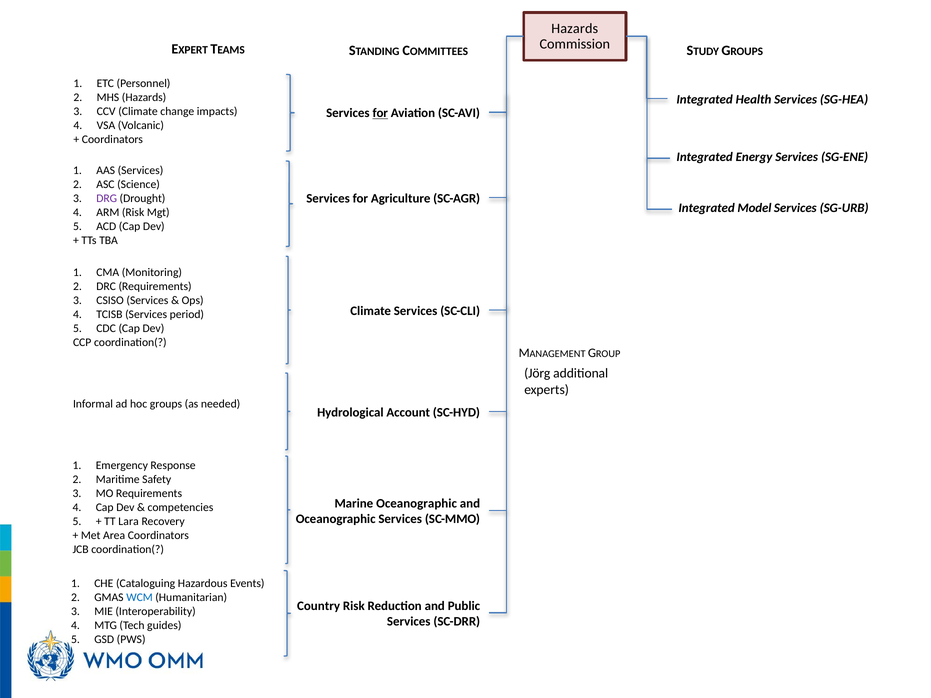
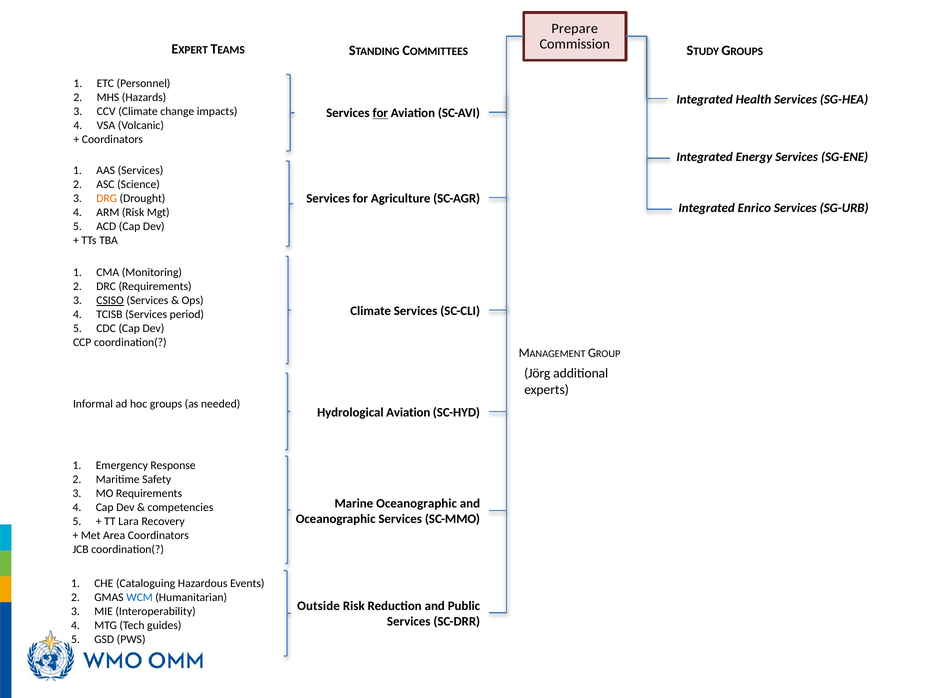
Hazards at (575, 29): Hazards -> Prepare
DRG colour: purple -> orange
Model: Model -> Enrico
CSISO underline: none -> present
Hydrological Account: Account -> Aviation
Country: Country -> Outside
